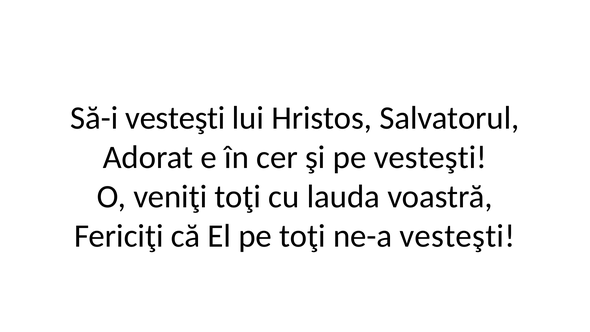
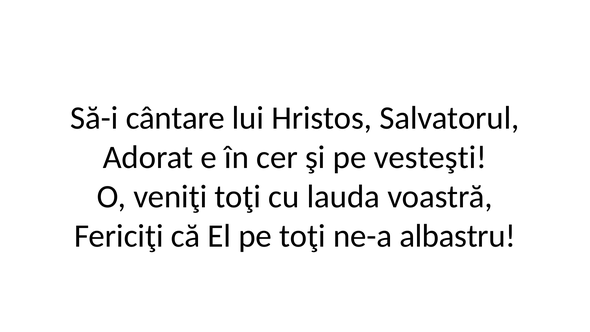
Să-i vesteşti: vesteşti -> cântare
ne-a vesteşti: vesteşti -> albastru
